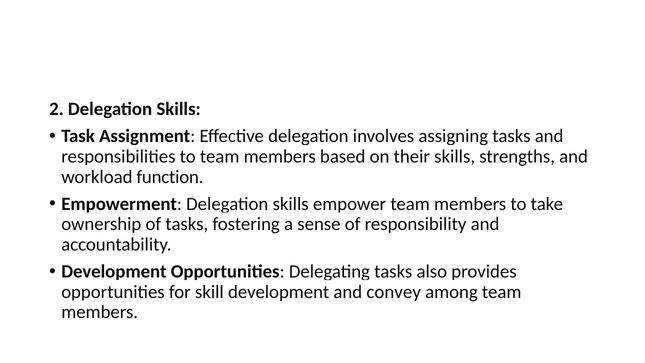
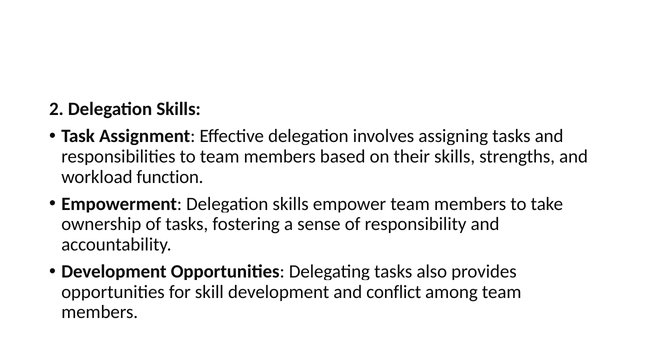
convey: convey -> conflict
